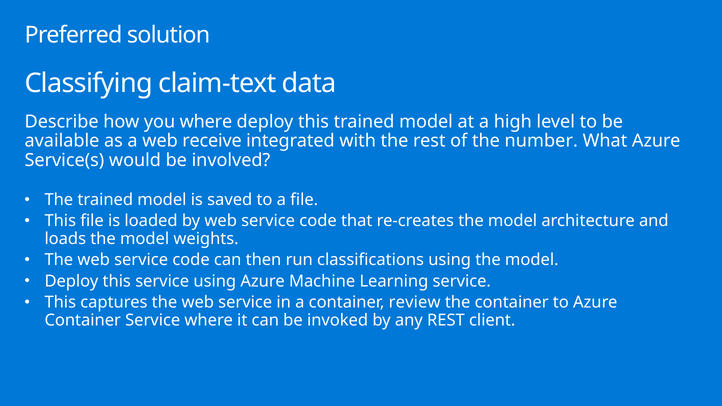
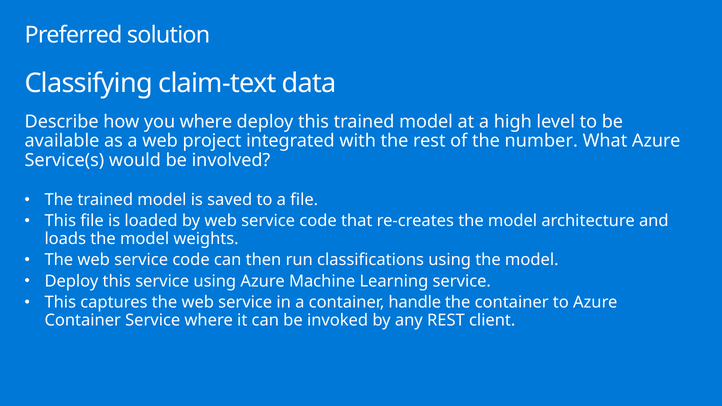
receive: receive -> project
review: review -> handle
